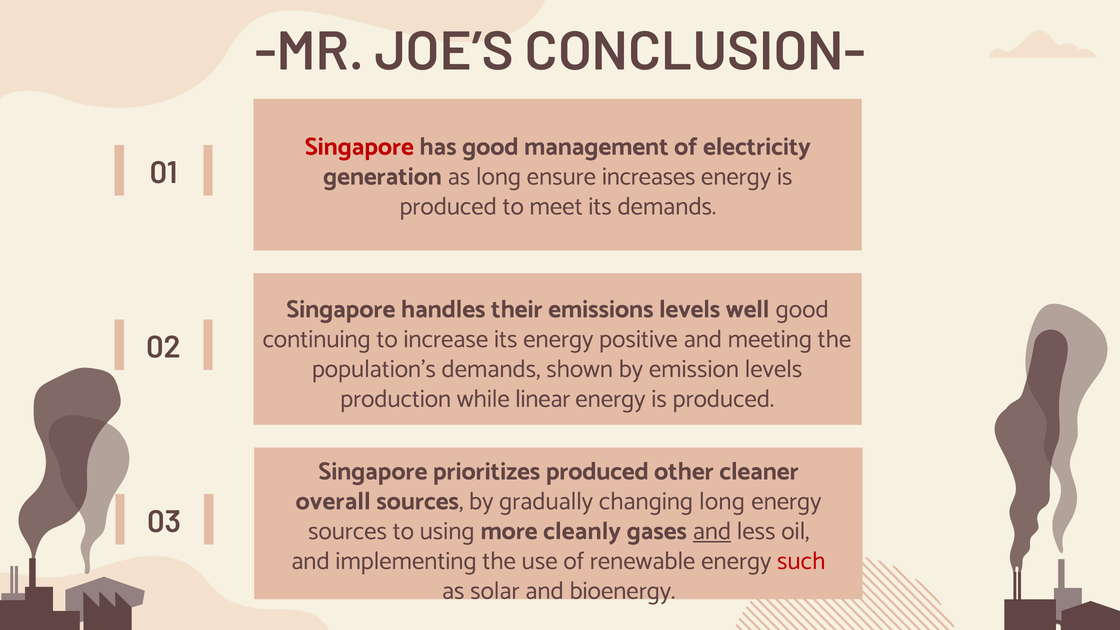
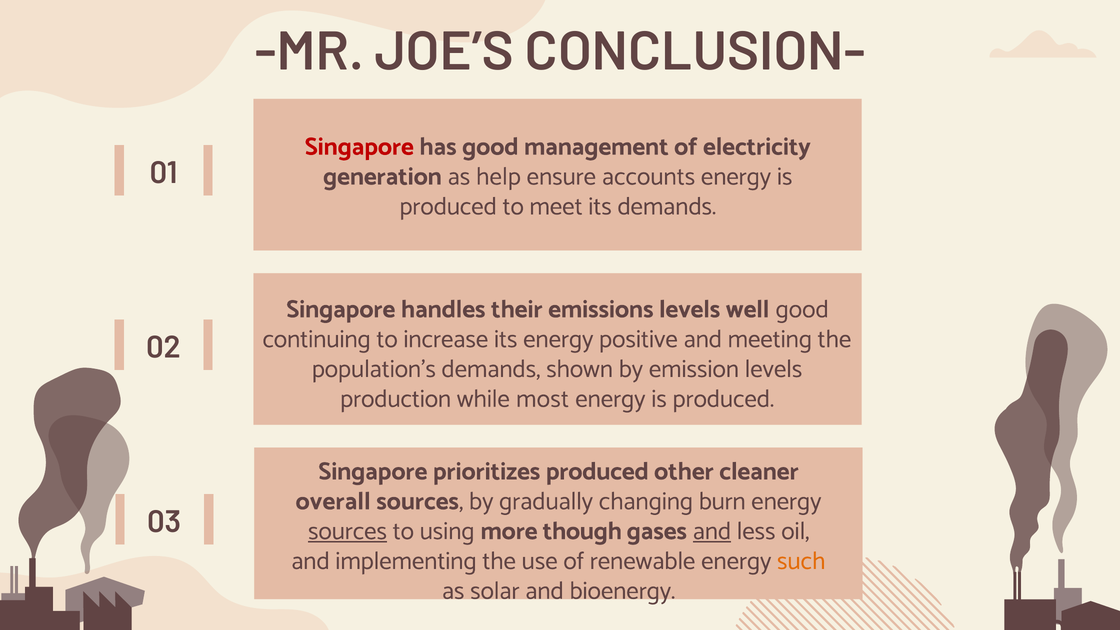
as long: long -> help
increases: increases -> accounts
linear: linear -> most
changing long: long -> burn
sources at (347, 531) underline: none -> present
cleanly: cleanly -> though
such colour: red -> orange
